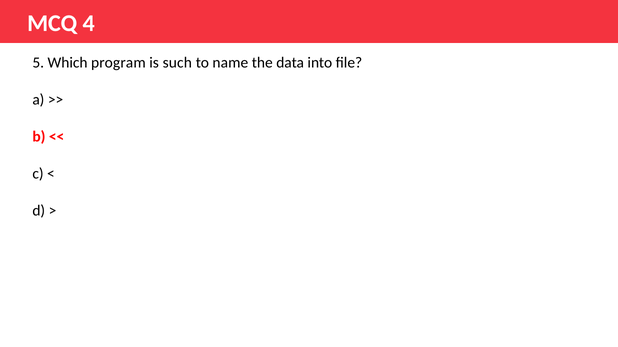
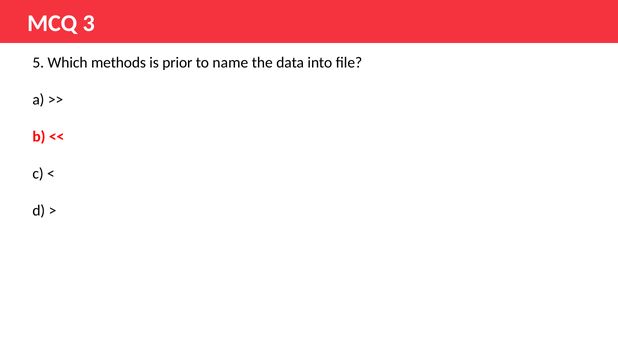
4: 4 -> 3
program: program -> methods
such: such -> prior
